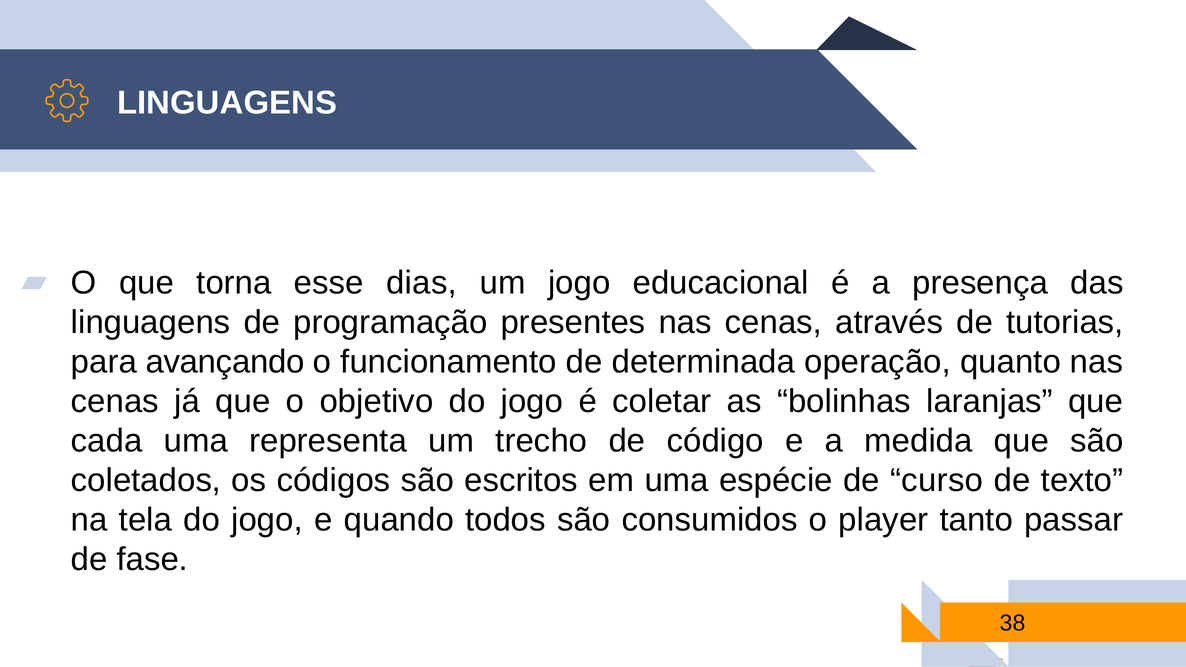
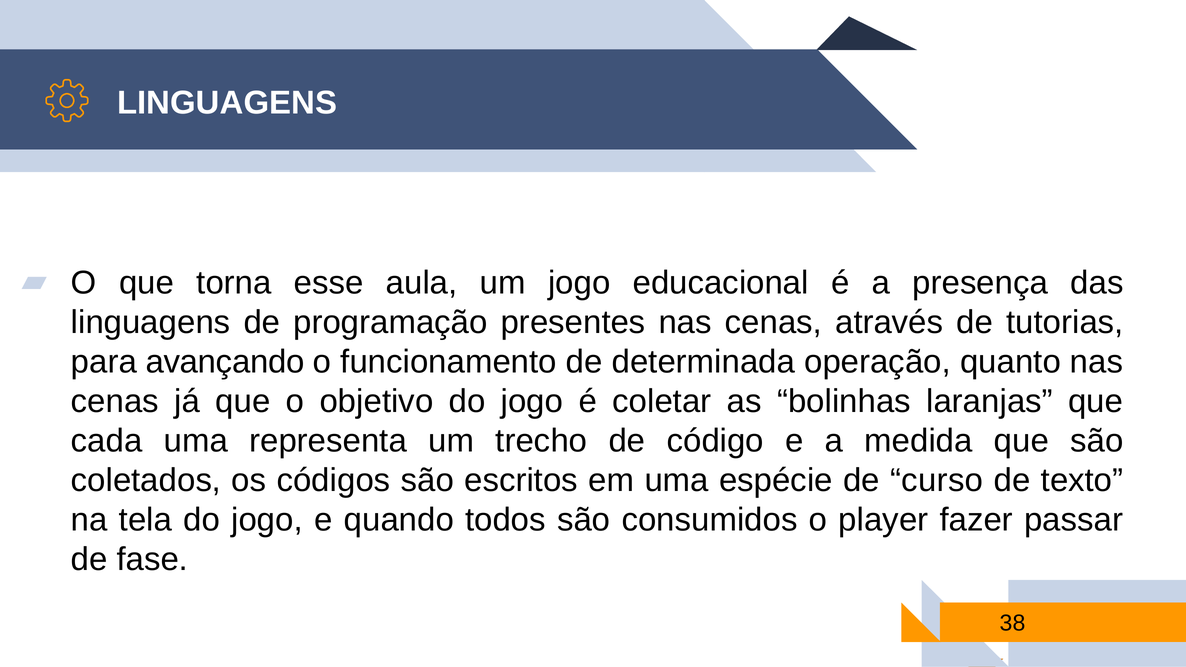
dias: dias -> aula
tanto: tanto -> fazer
